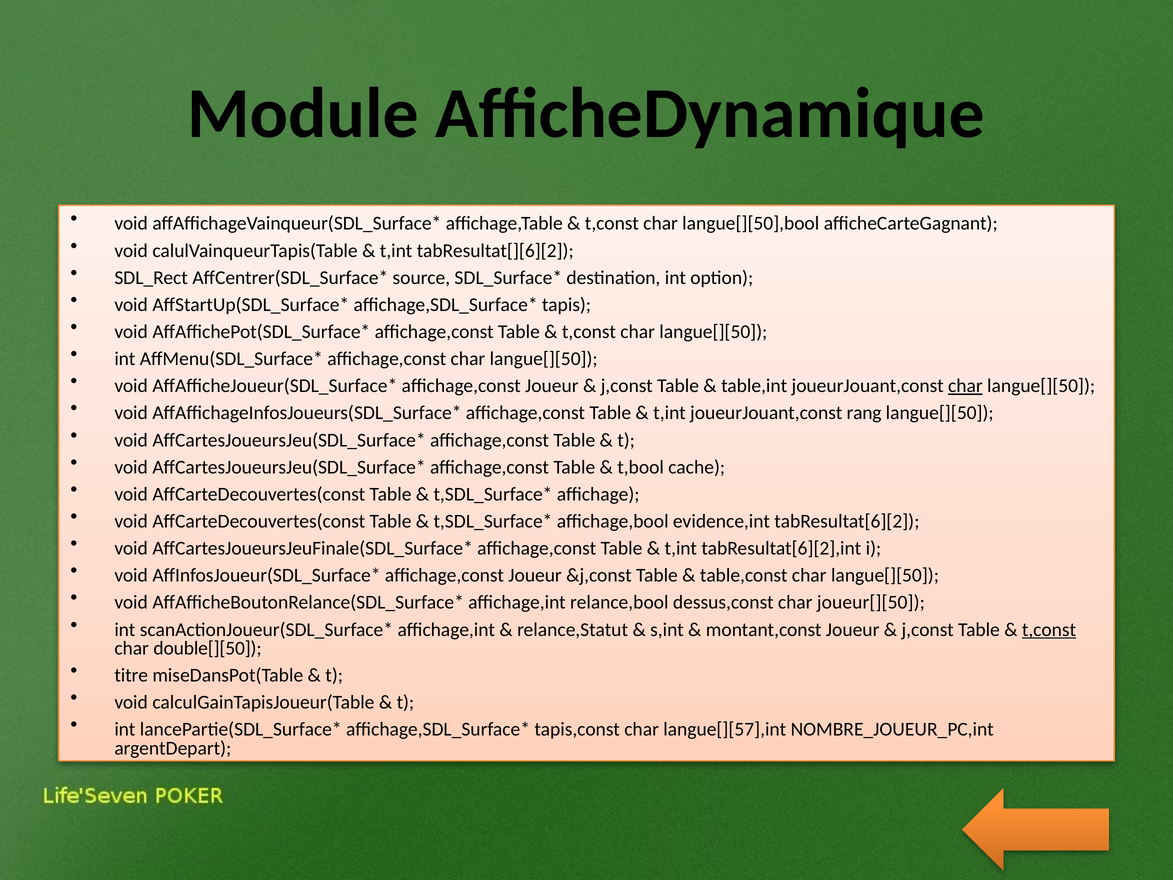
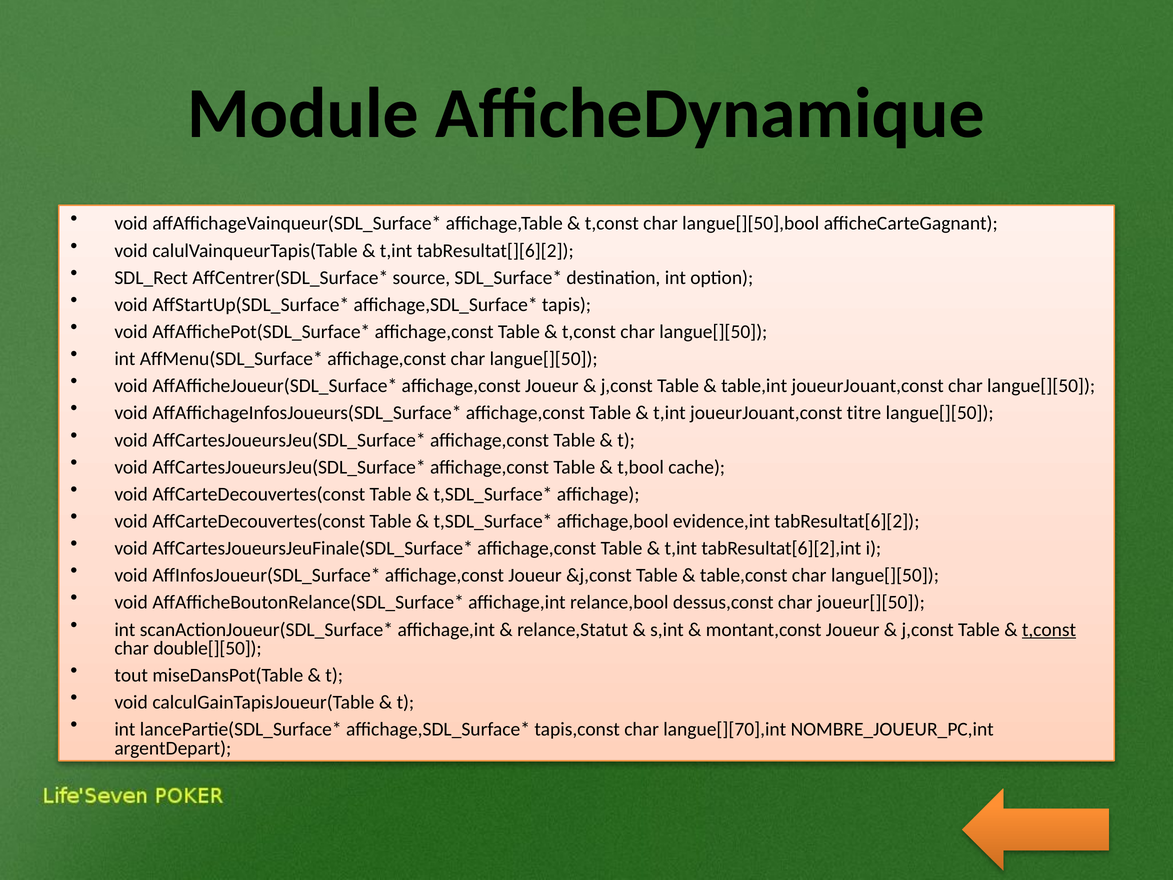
char at (965, 386) underline: present -> none
rang: rang -> titre
titre: titre -> tout
langue[][57],int: langue[][57],int -> langue[][70],int
